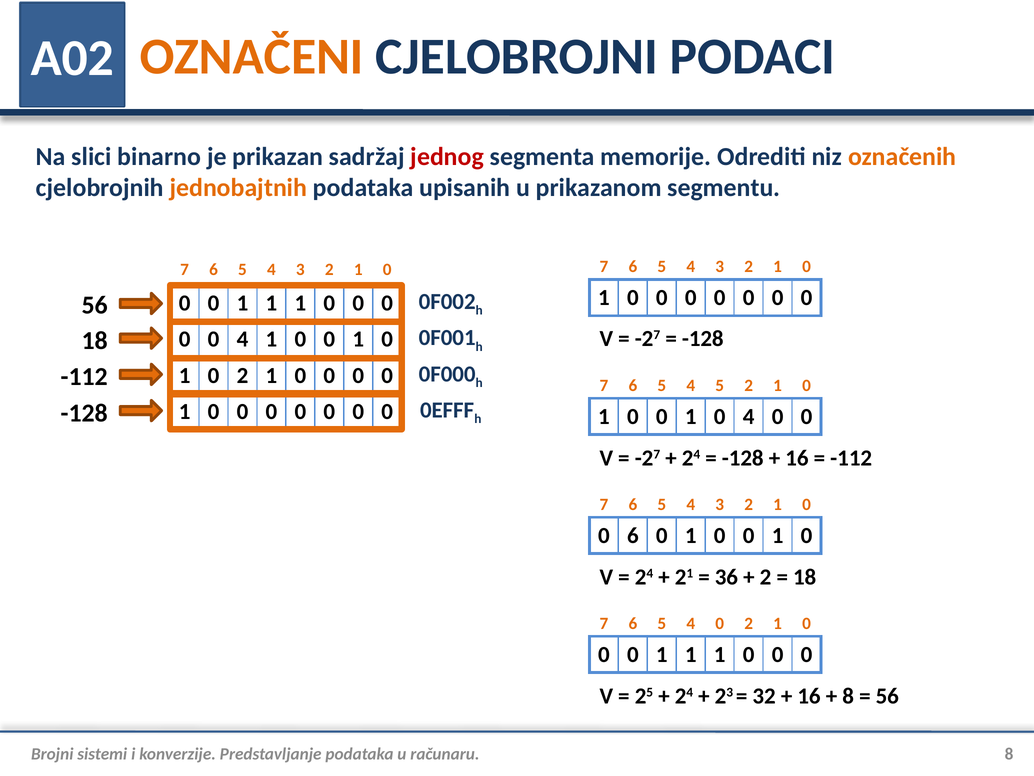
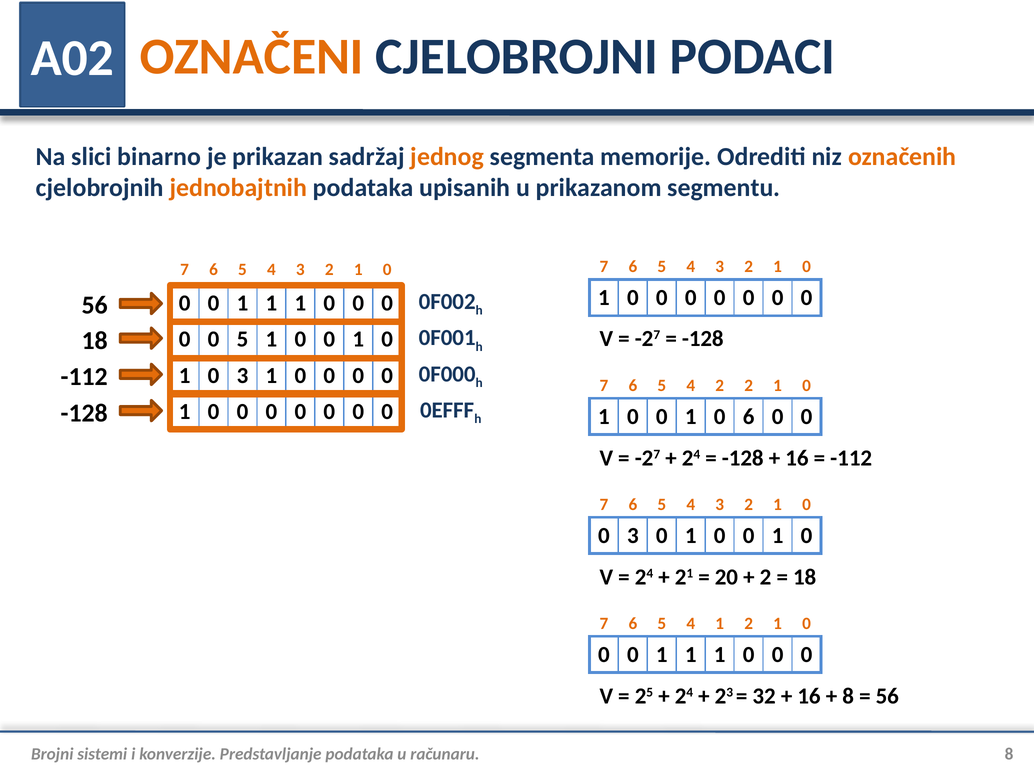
jednog colour: red -> orange
0 0 4: 4 -> 5
1 0 2: 2 -> 3
4 5: 5 -> 2
1 0 4: 4 -> 6
6 at (633, 535): 6 -> 3
36: 36 -> 20
5 4 0: 0 -> 1
